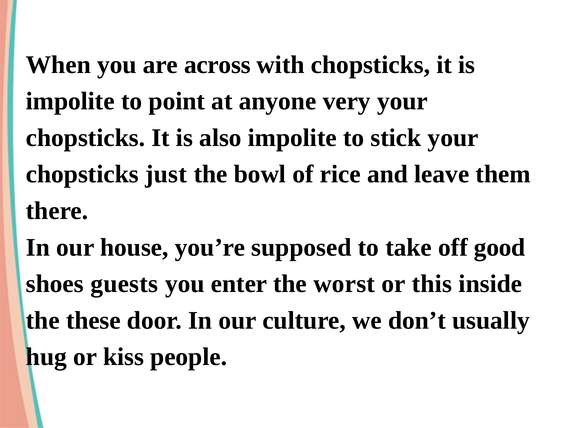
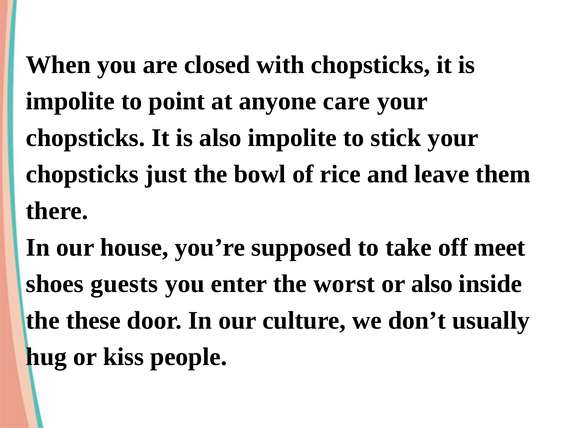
across: across -> closed
very: very -> care
good: good -> meet
or this: this -> also
